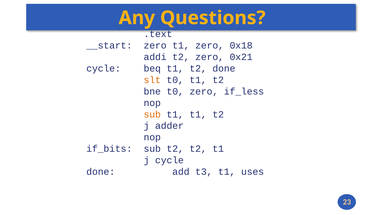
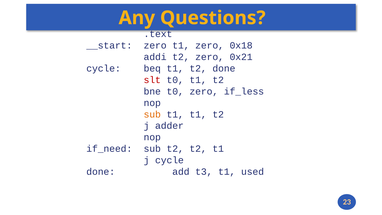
slt colour: orange -> red
if_bits: if_bits -> if_need
uses: uses -> used
